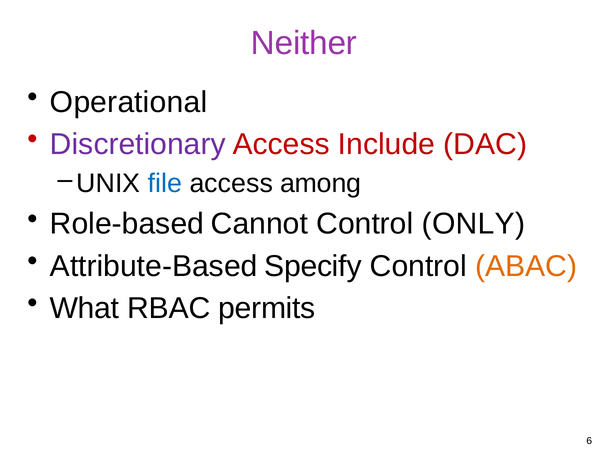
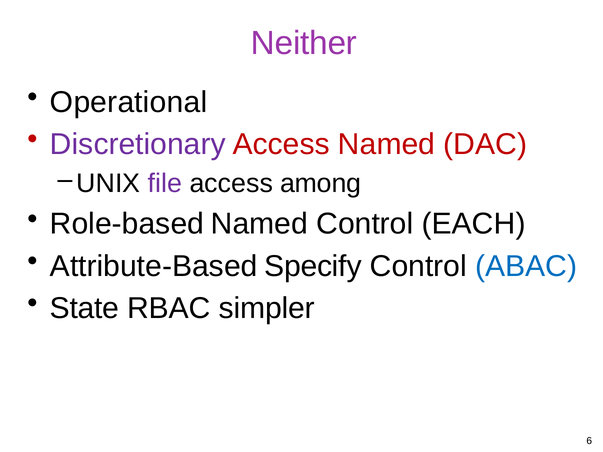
Access Include: Include -> Named
file colour: blue -> purple
Role-based Cannot: Cannot -> Named
ONLY: ONLY -> EACH
ABAC colour: orange -> blue
What: What -> State
permits: permits -> simpler
